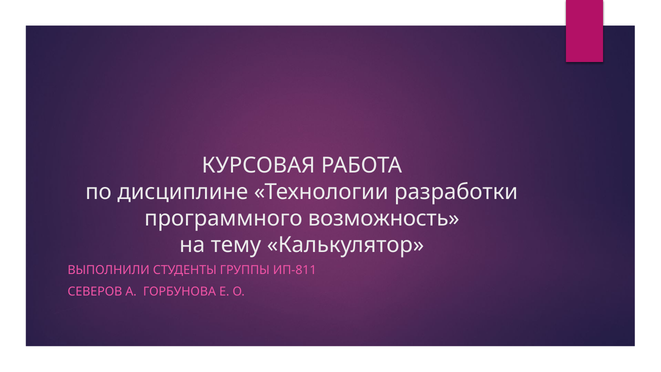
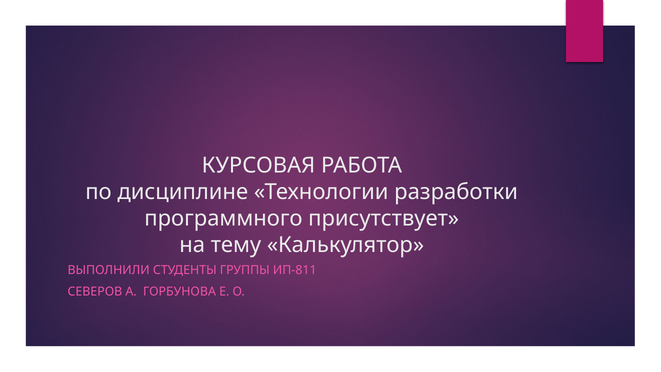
возможность: возможность -> присутствует
